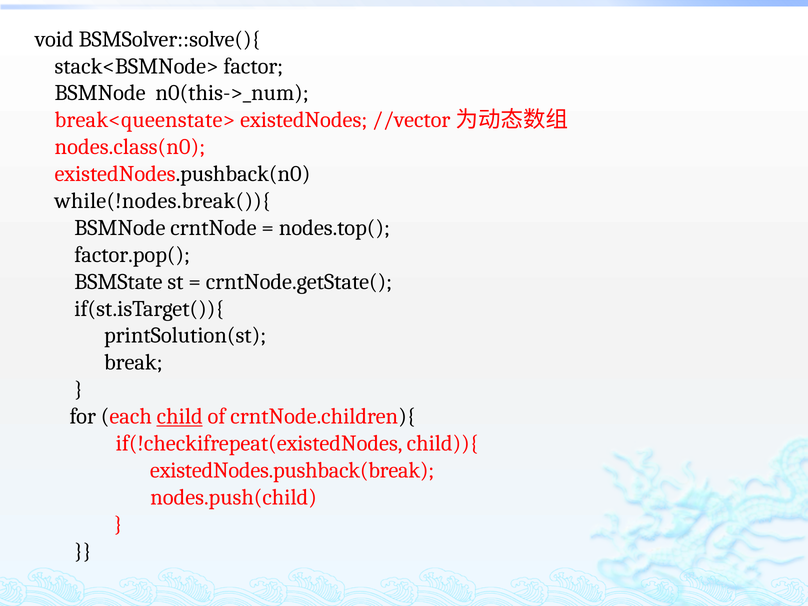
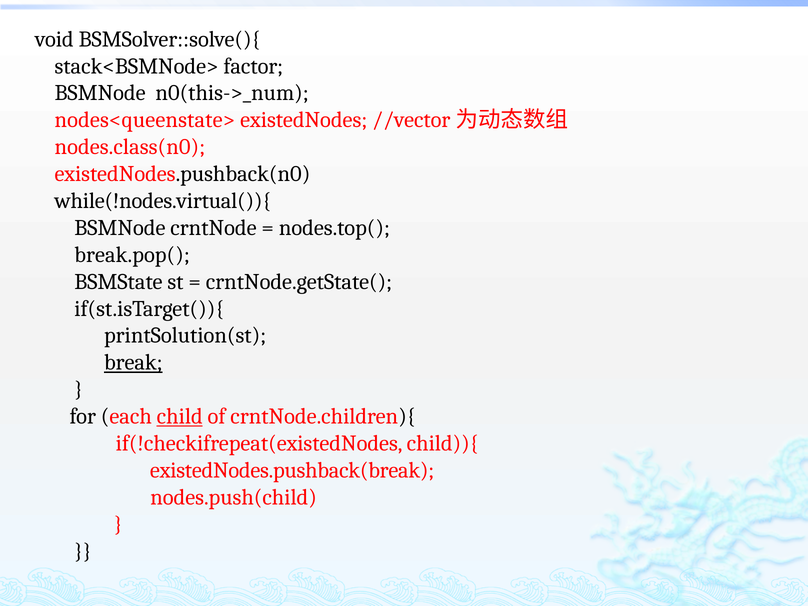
break<queenstate>: break<queenstate> -> nodes<queenstate>
while(!nodes.break()){: while(!nodes.break()){ -> while(!nodes.virtual()){
factor.pop(: factor.pop( -> break.pop(
break underline: none -> present
